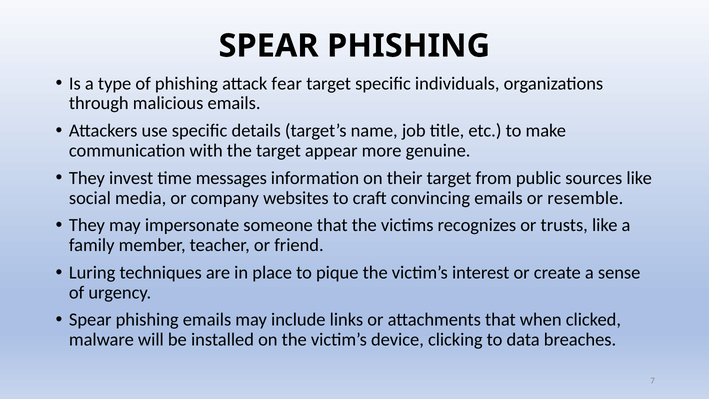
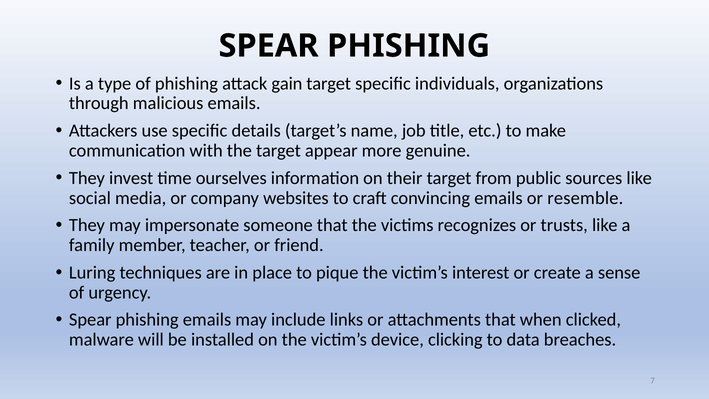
fear: fear -> gain
messages: messages -> ourselves
